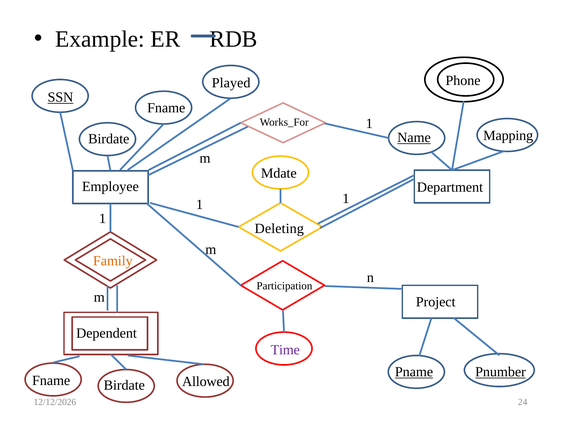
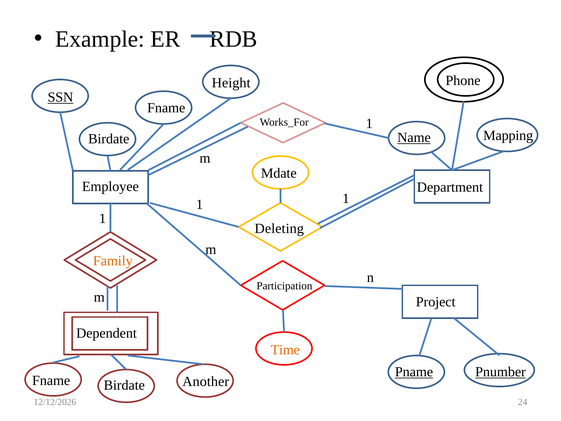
Played: Played -> Height
Time colour: purple -> orange
Allowed: Allowed -> Another
